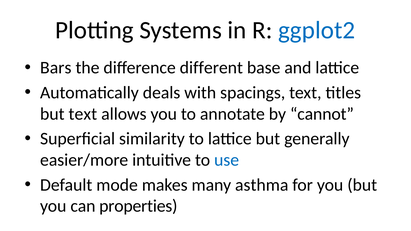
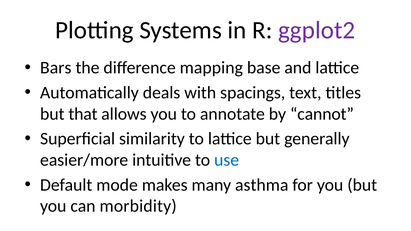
ggplot2 colour: blue -> purple
different: different -> mapping
but text: text -> that
properties: properties -> morbidity
